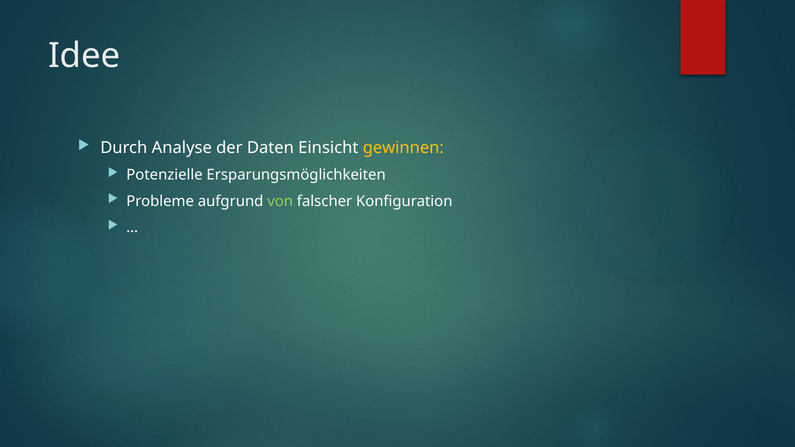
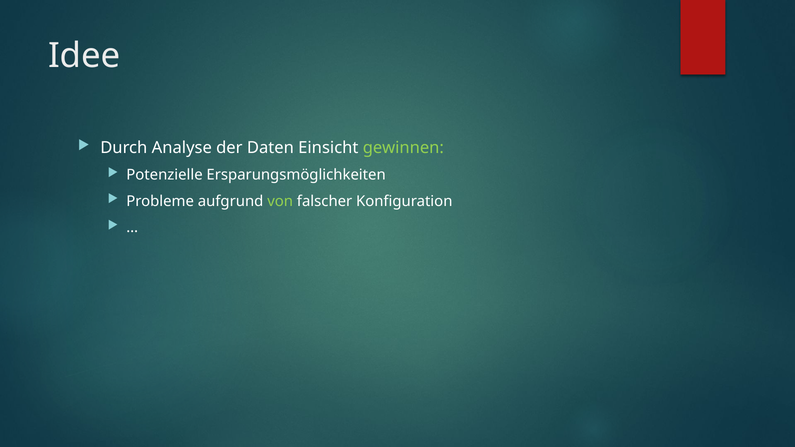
gewinnen colour: yellow -> light green
